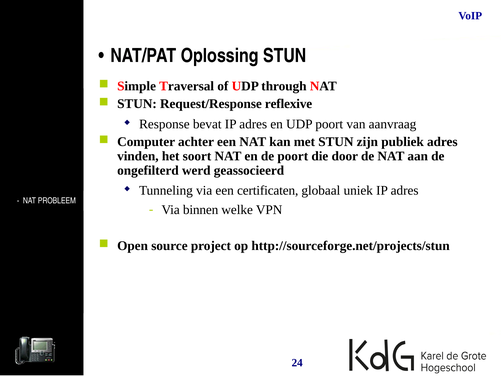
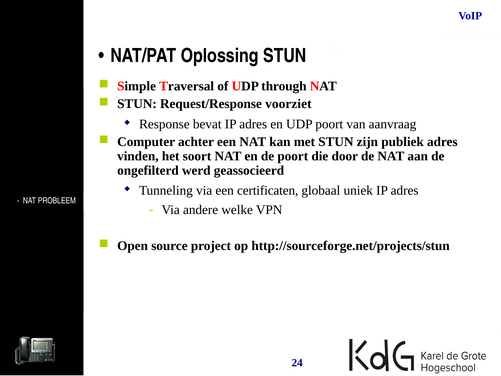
reflexive: reflexive -> voorziet
binnen: binnen -> andere
